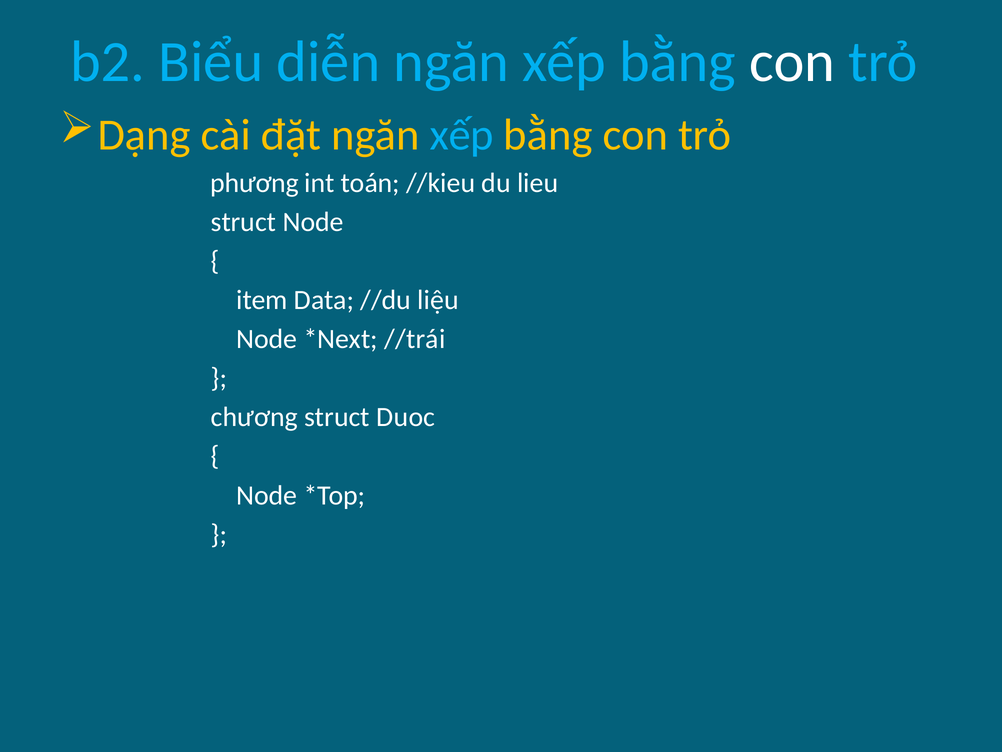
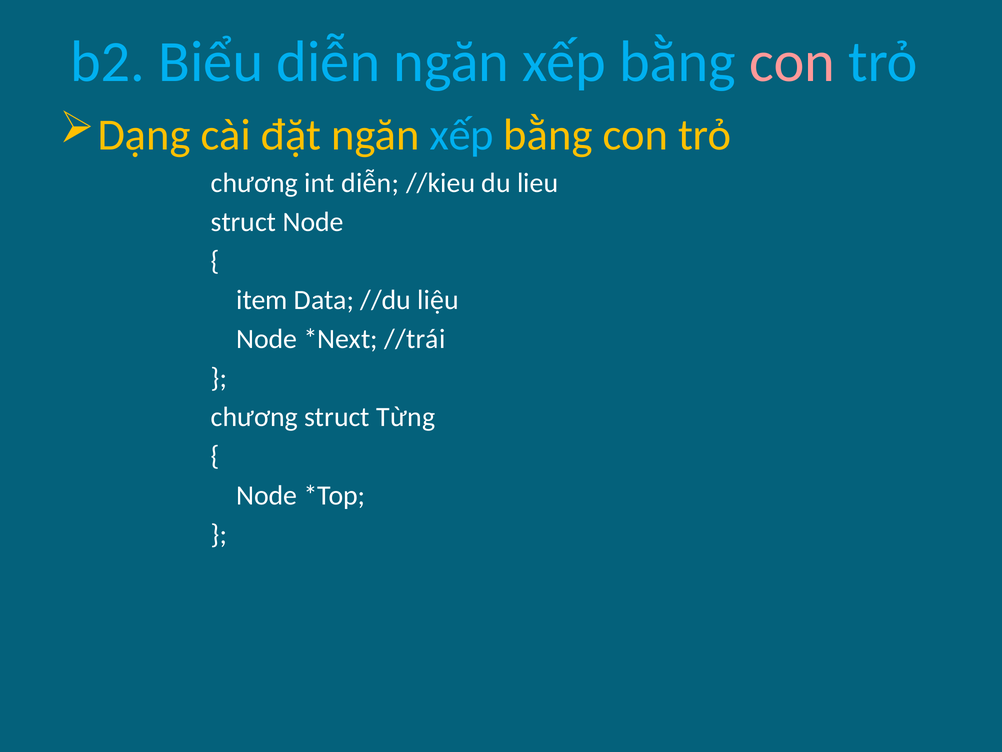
con at (792, 62) colour: white -> pink
phương at (255, 183): phương -> chương
int toán: toán -> diễn
Duoc: Duoc -> Từng
